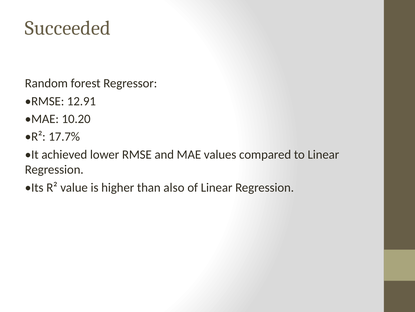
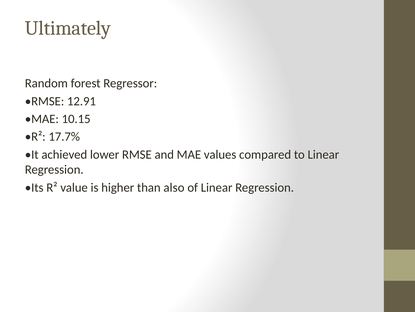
Succeeded: Succeeded -> Ultimately
10.20: 10.20 -> 10.15
